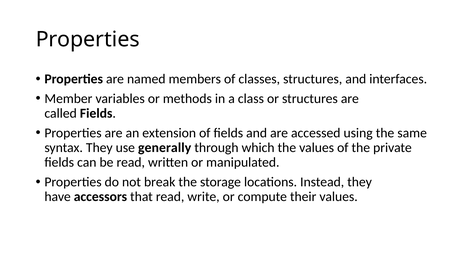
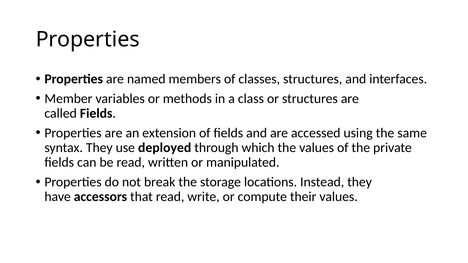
generally: generally -> deployed
